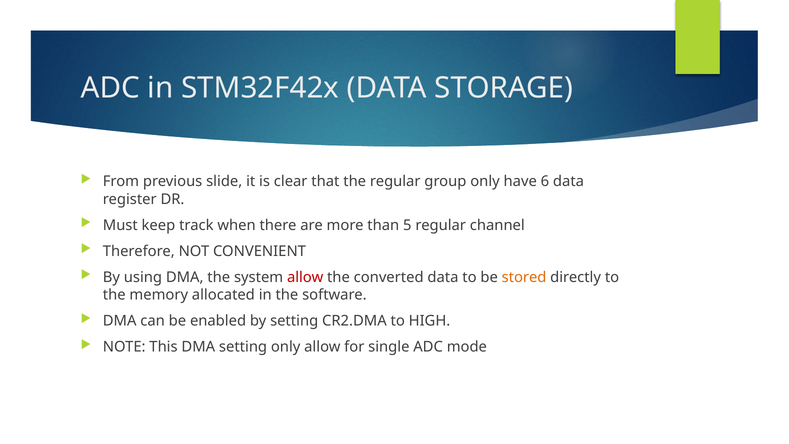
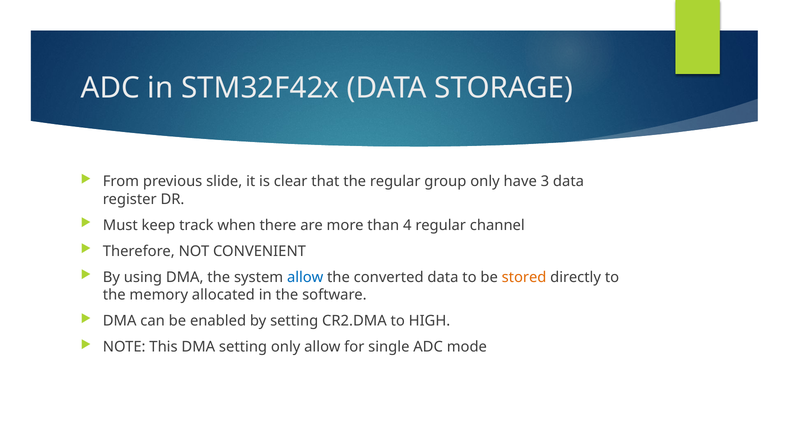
6: 6 -> 3
5: 5 -> 4
allow at (305, 277) colour: red -> blue
